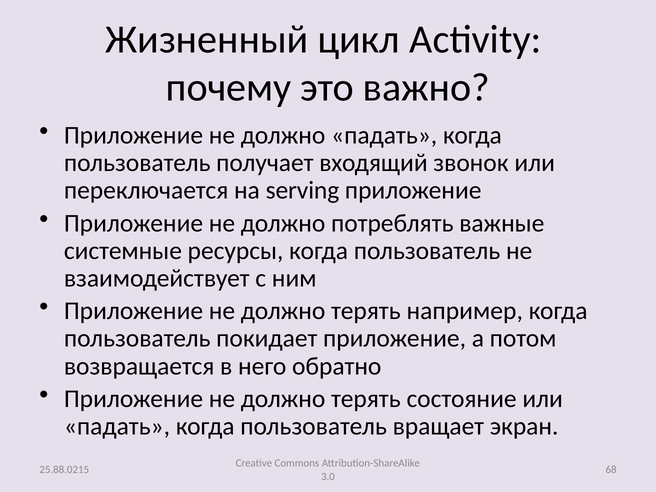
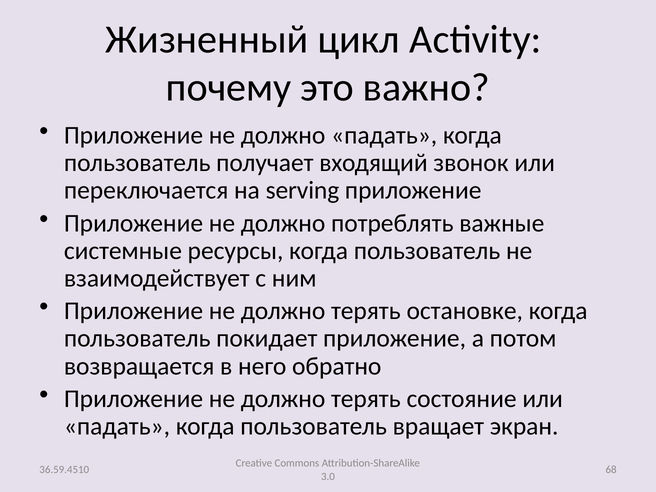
например: например -> остановке
25.88.0215: 25.88.0215 -> 36.59.4510
